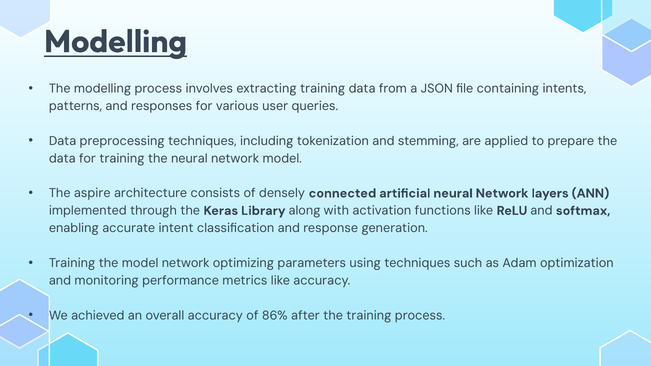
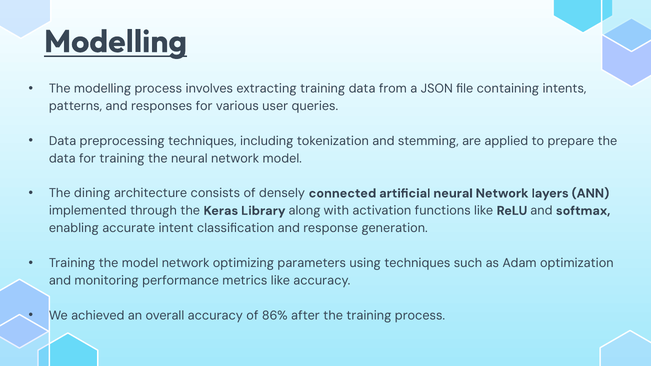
aspire: aspire -> dining
